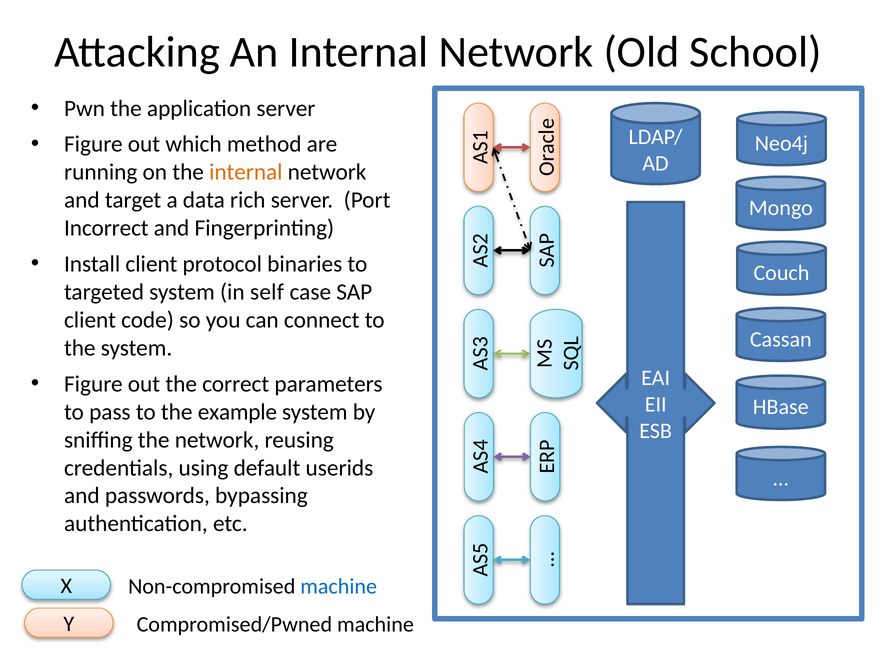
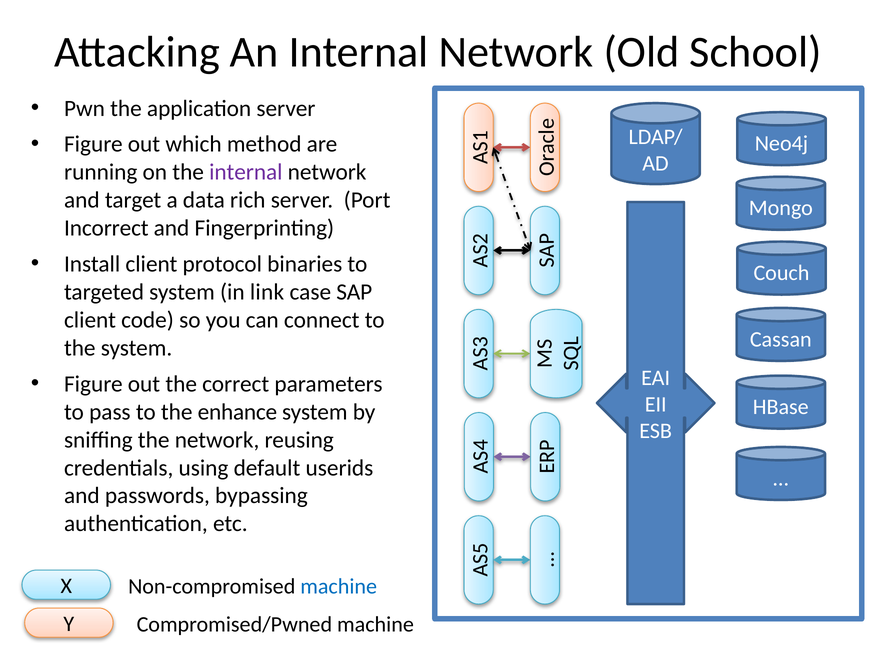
internal at (246, 172) colour: orange -> purple
self: self -> link
example: example -> enhance
